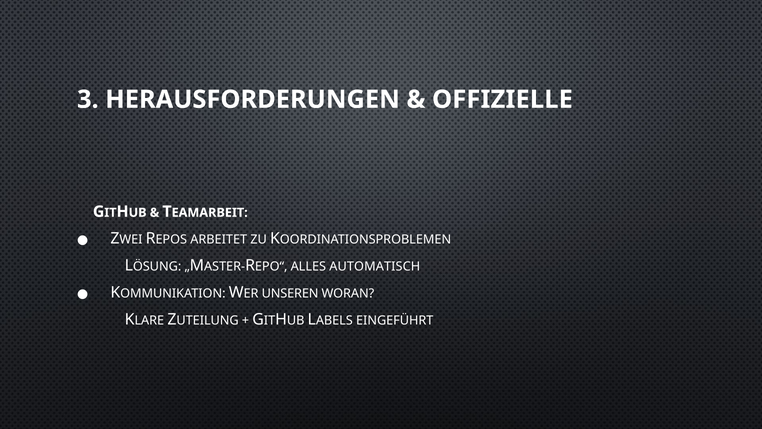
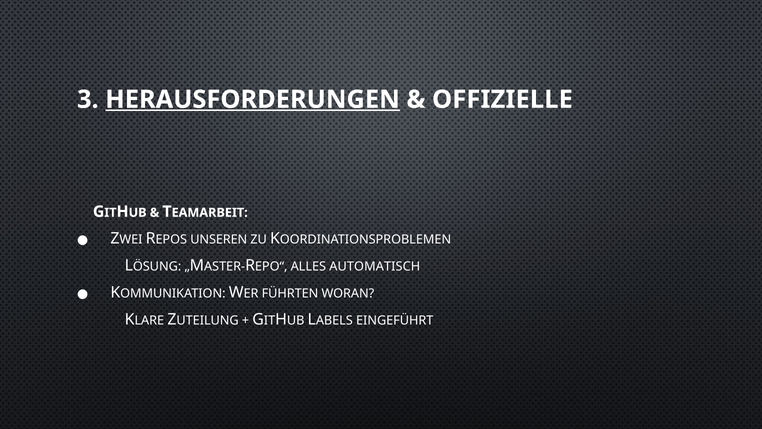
HERAUSFORDERUNGEN underline: none -> present
ARBEITET: ARBEITET -> UNSEREN
UNSEREN: UNSEREN -> FÜHRTEN
